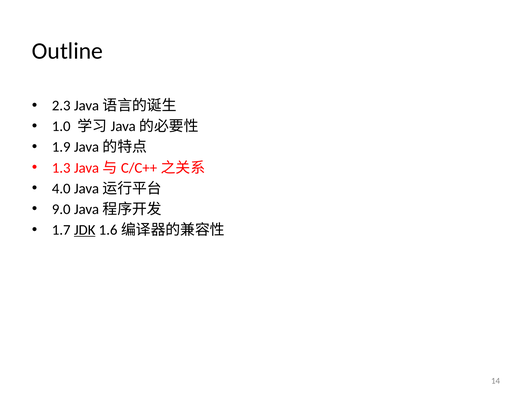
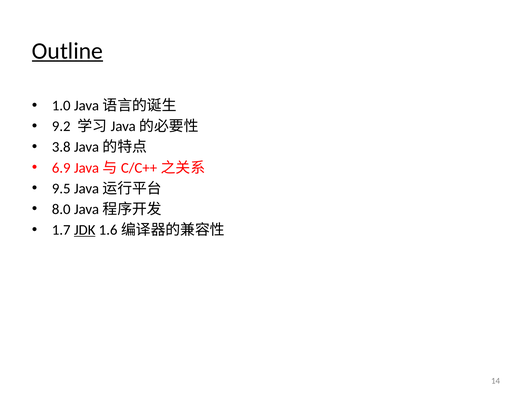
Outline underline: none -> present
2.3: 2.3 -> 1.0
1.0: 1.0 -> 9.2
1.9: 1.9 -> 3.8
1.3: 1.3 -> 6.9
4.0: 4.0 -> 9.5
9.0: 9.0 -> 8.0
